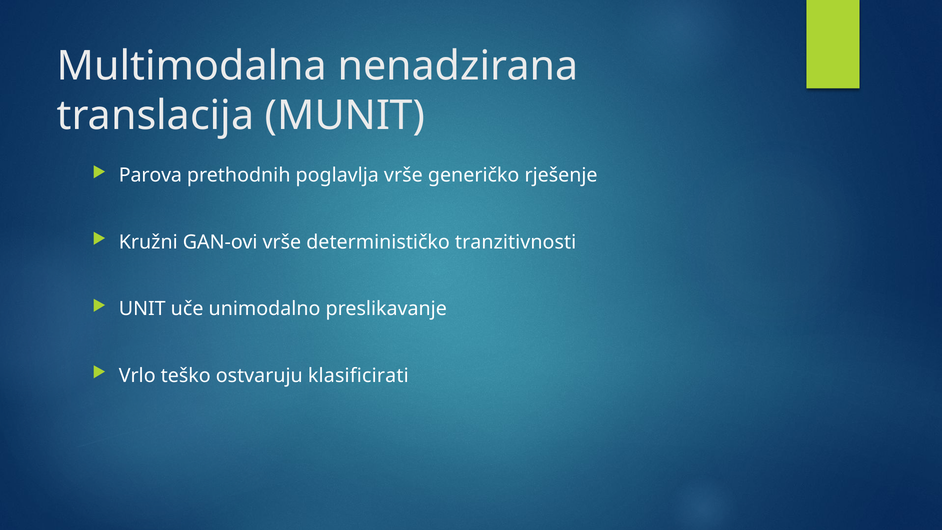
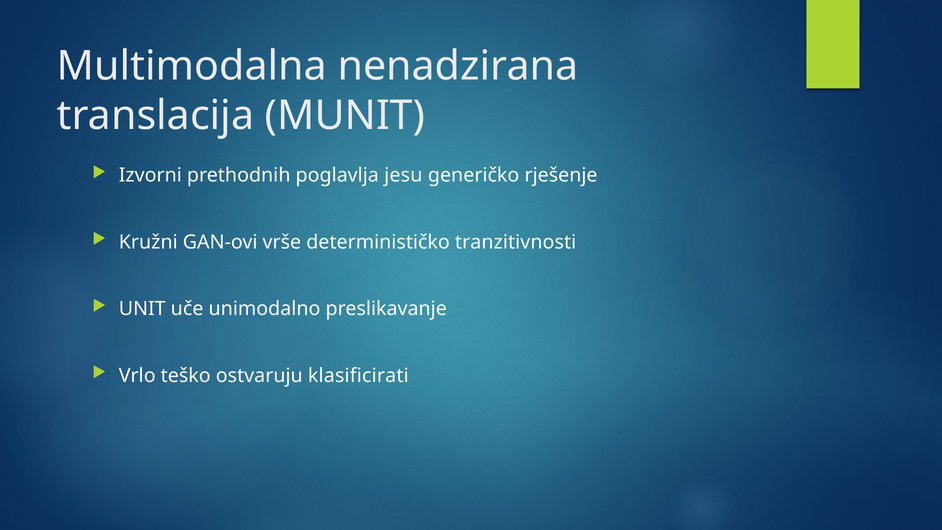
Parova: Parova -> Izvorni
poglavlja vrše: vrše -> jesu
